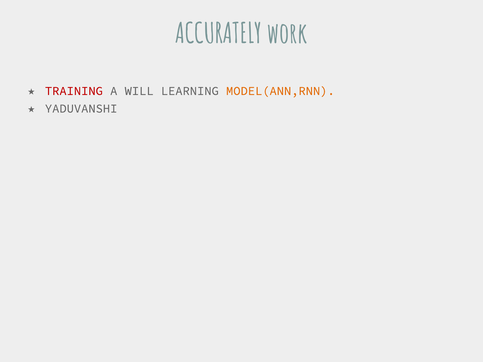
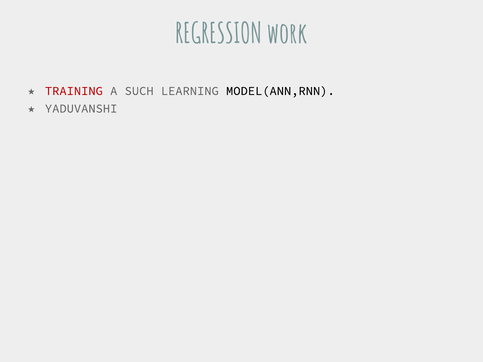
ACCURATELY: ACCURATELY -> REGRESSION
WILL: WILL -> SUCH
MODEL(ANN,RNN colour: orange -> black
